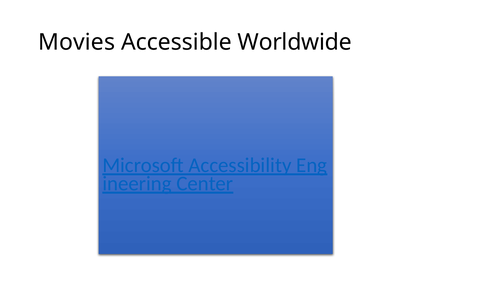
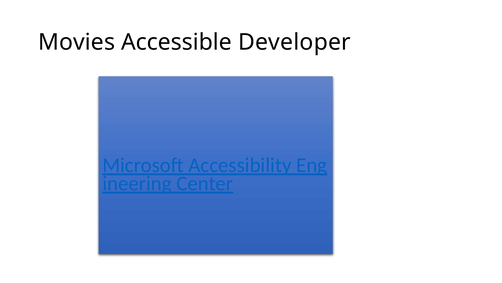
Worldwide: Worldwide -> Developer
